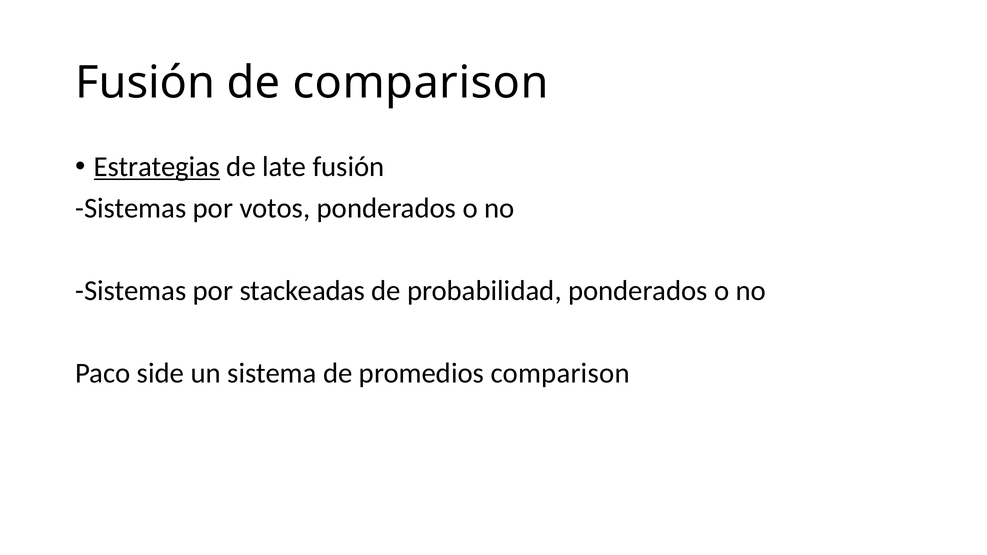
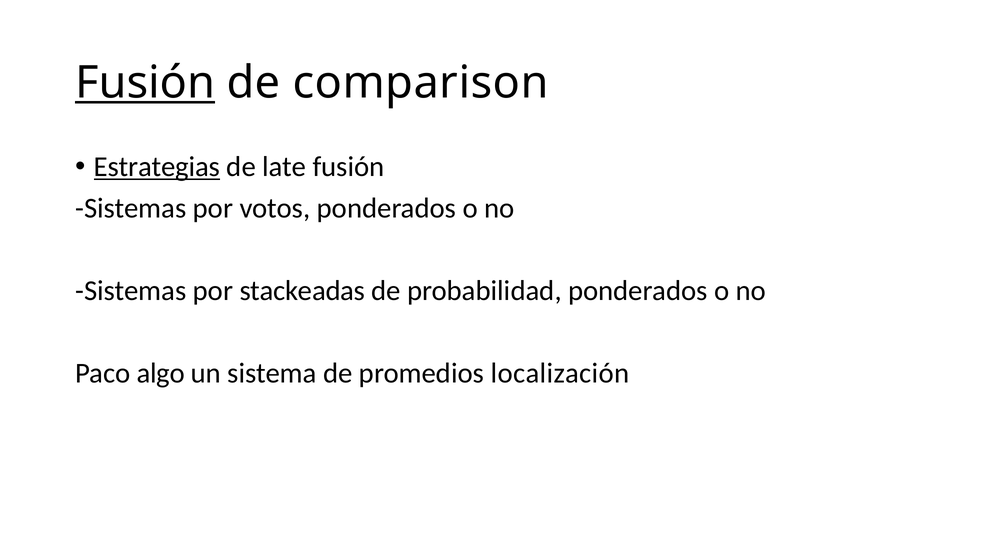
Fusión at (145, 83) underline: none -> present
side: side -> algo
promedios comparison: comparison -> localización
